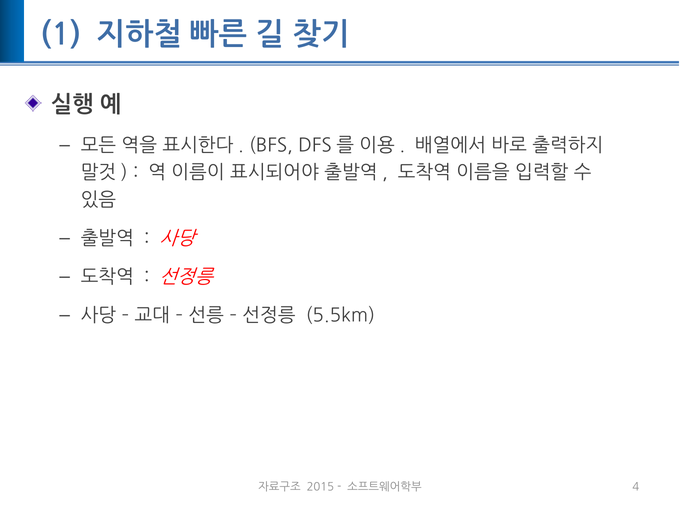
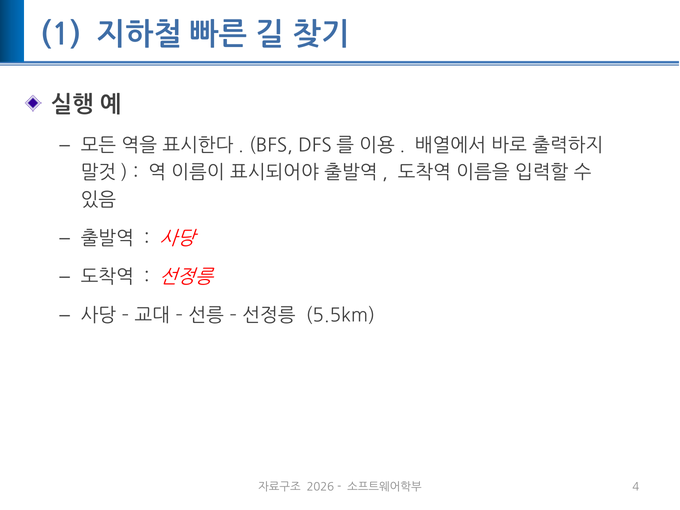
2015: 2015 -> 2026
